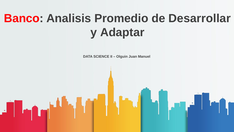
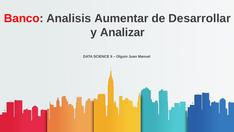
Promedio: Promedio -> Aumentar
Adaptar: Adaptar -> Analizar
